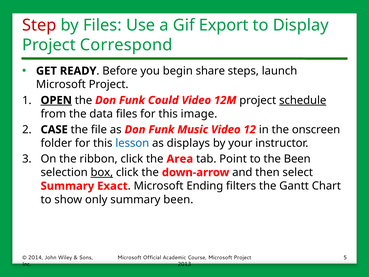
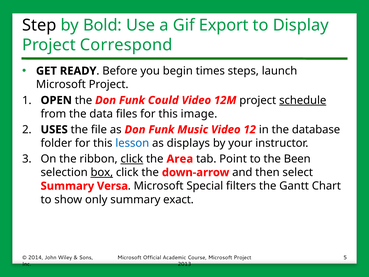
Step colour: red -> black
by Files: Files -> Bold
share: share -> times
OPEN underline: present -> none
CASE: CASE -> USES
onscreen: onscreen -> database
click at (132, 159) underline: none -> present
Exact: Exact -> Versa
Ending: Ending -> Special
summary been: been -> exact
